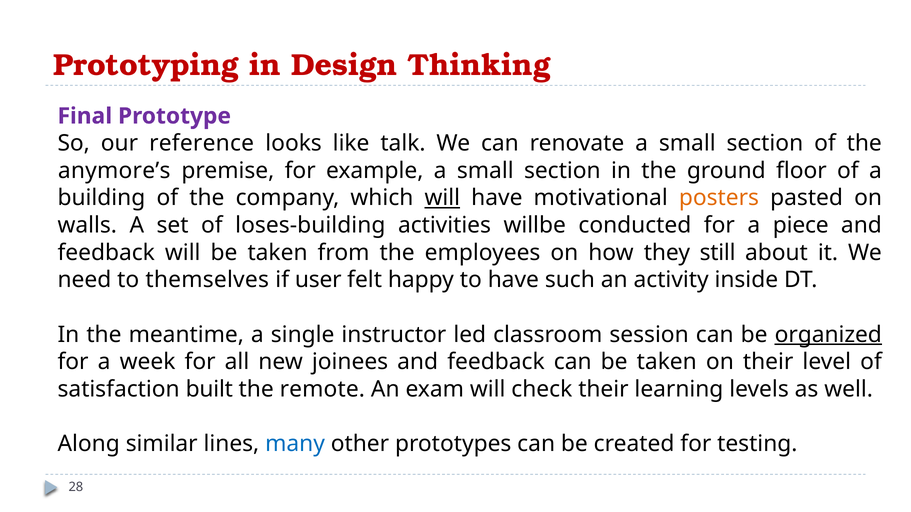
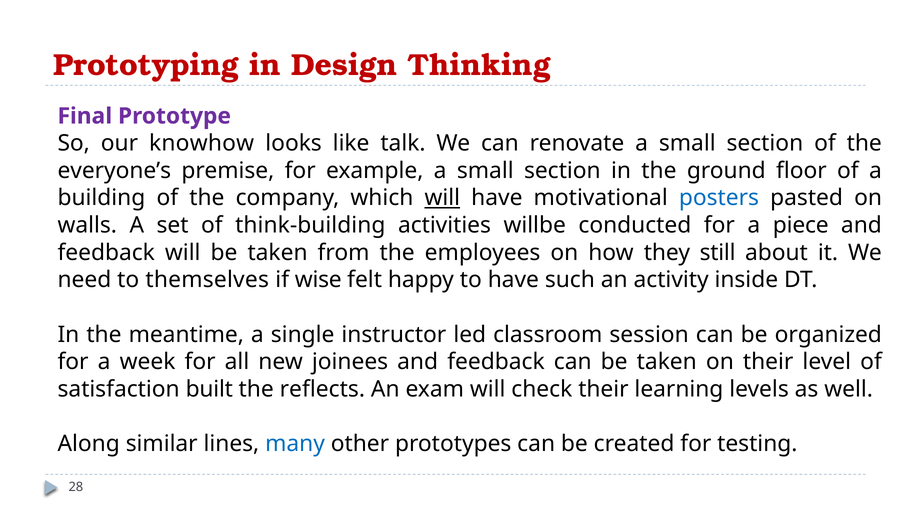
reference: reference -> knowhow
anymore’s: anymore’s -> everyone’s
posters colour: orange -> blue
loses-building: loses-building -> think-building
user: user -> wise
organized underline: present -> none
remote: remote -> reflects
